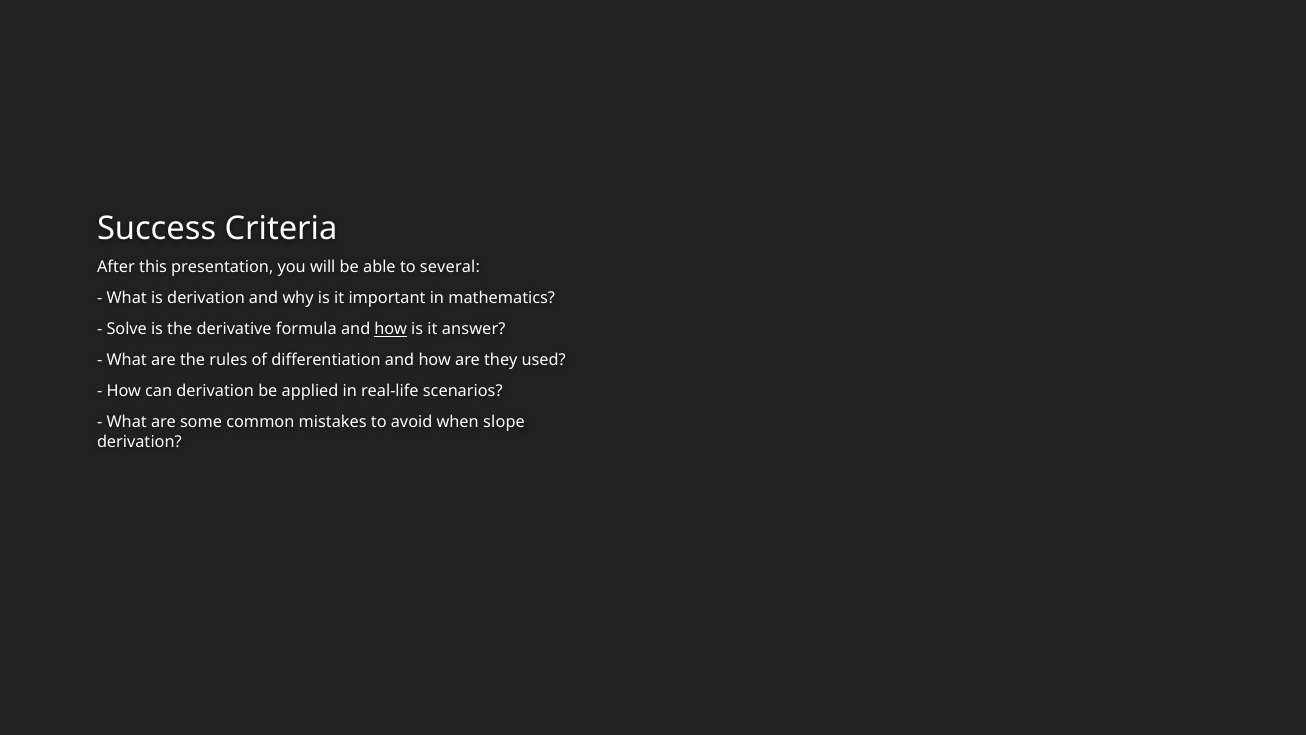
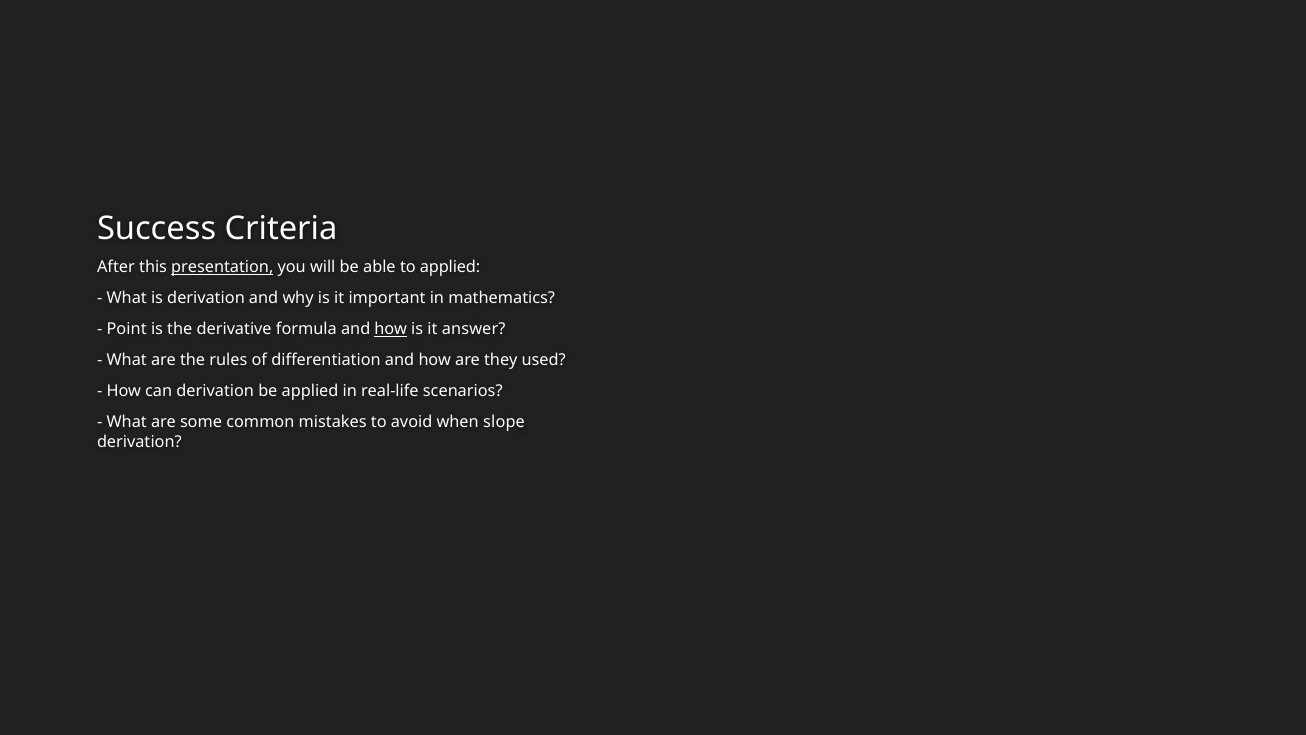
presentation underline: none -> present
to several: several -> applied
Solve: Solve -> Point
